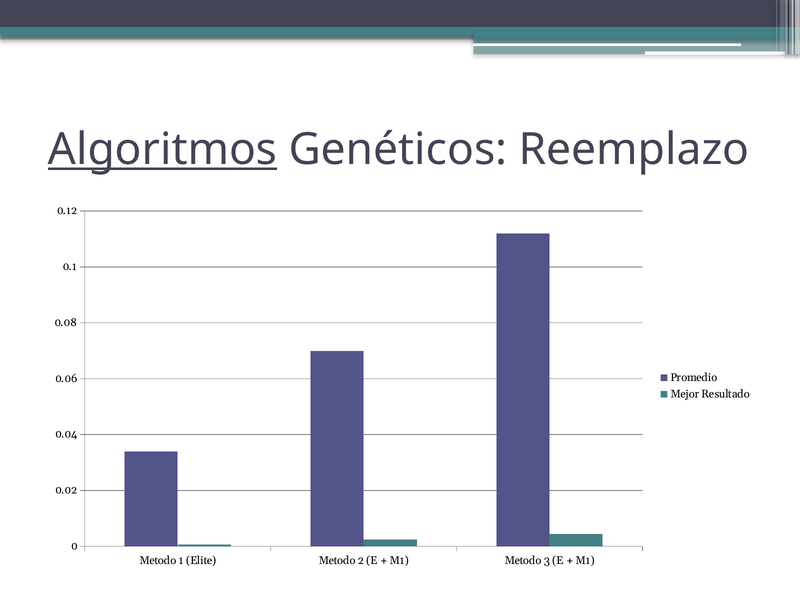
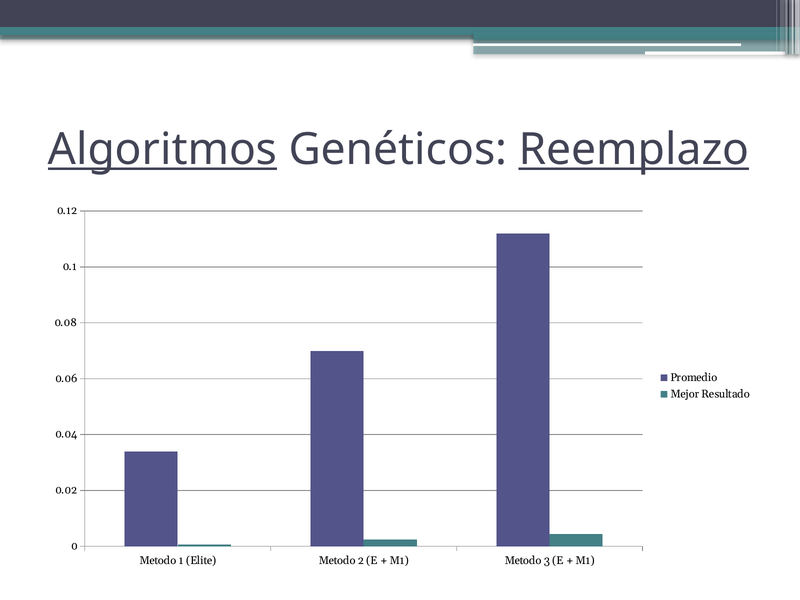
Reemplazo underline: none -> present
